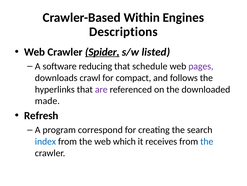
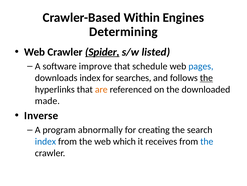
Descriptions: Descriptions -> Determining
reducing: reducing -> improve
pages colour: purple -> blue
downloads crawl: crawl -> index
compact: compact -> searches
the at (206, 78) underline: none -> present
are colour: purple -> orange
Refresh: Refresh -> Inverse
correspond: correspond -> abnormally
